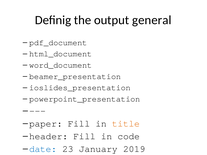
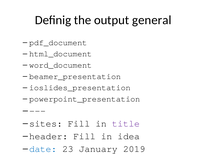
paper: paper -> sites
title colour: orange -> purple
code: code -> idea
